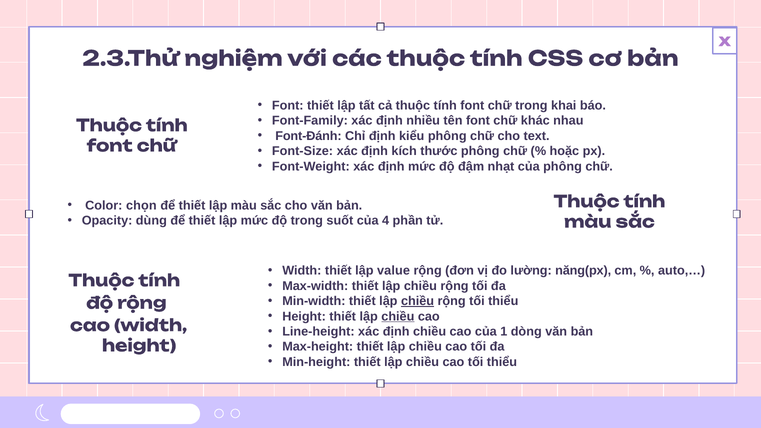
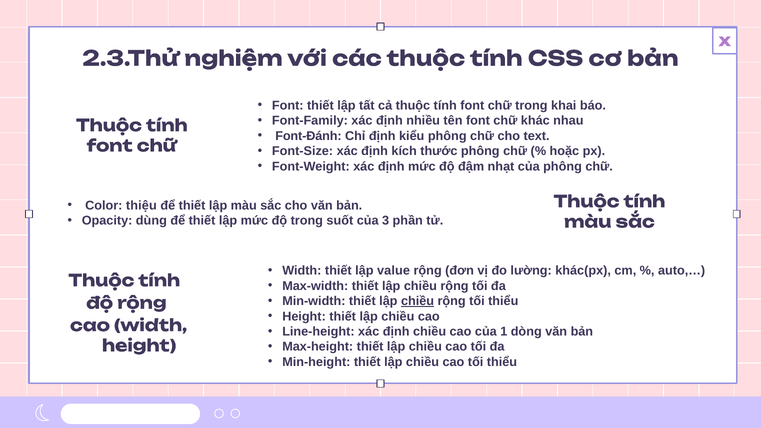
chọn: chọn -> thiệu
4: 4 -> 3
năng(px: năng(px -> khác(px
chiều at (398, 316) underline: present -> none
